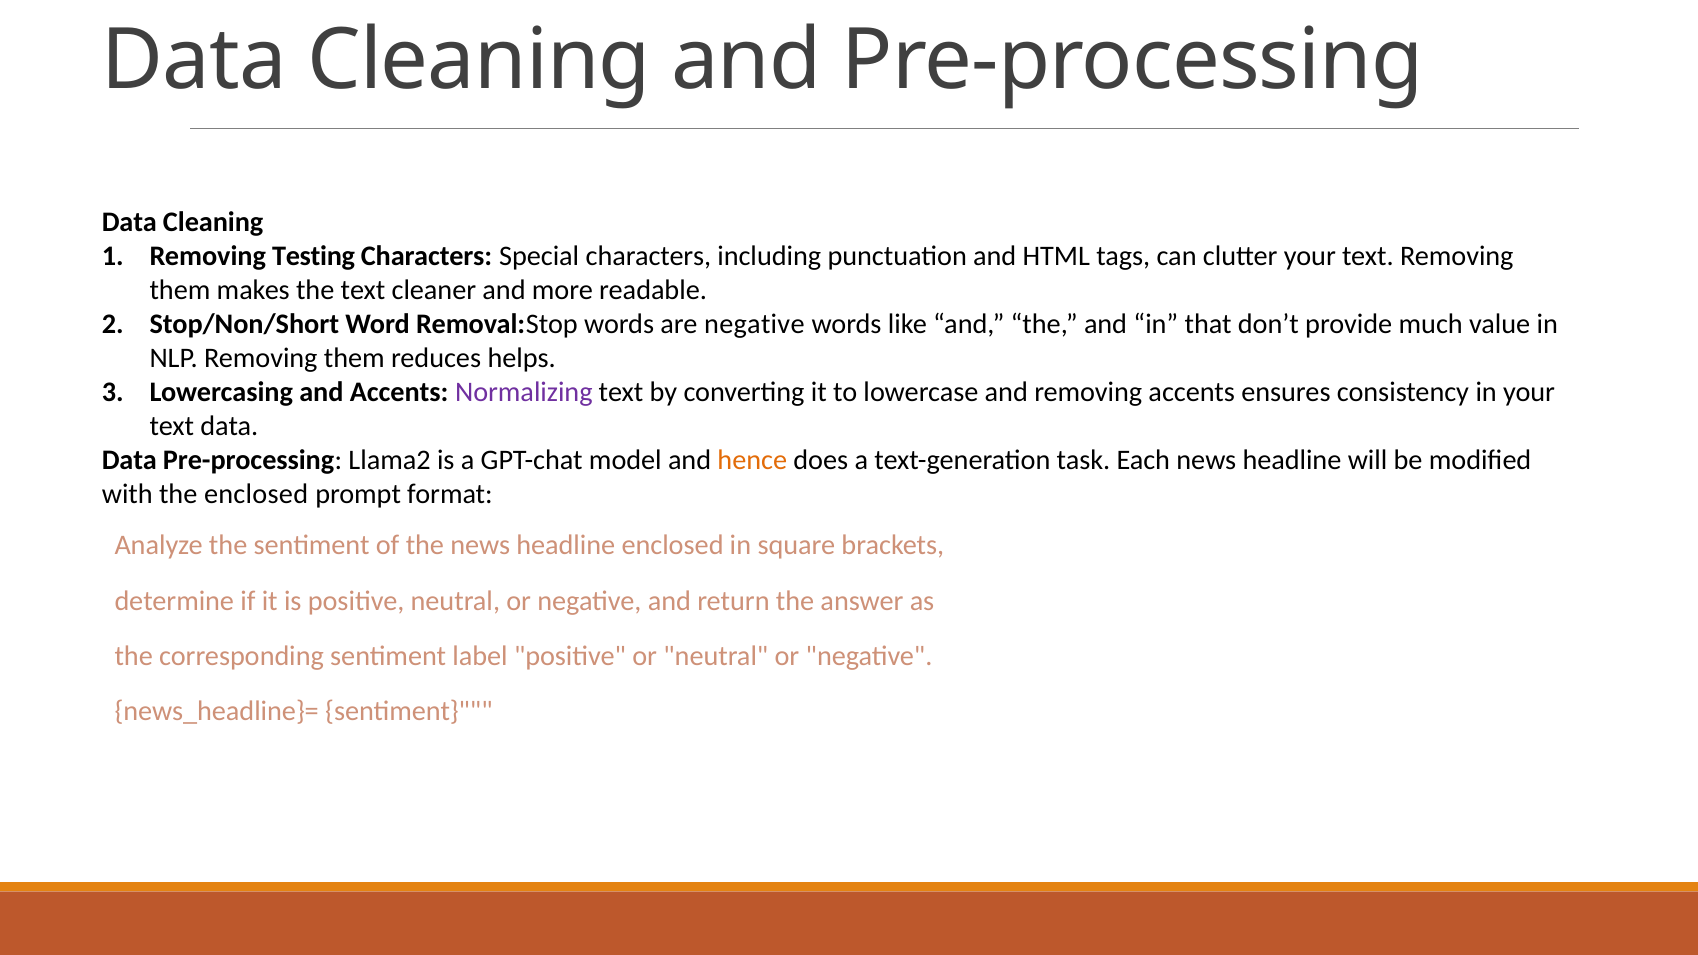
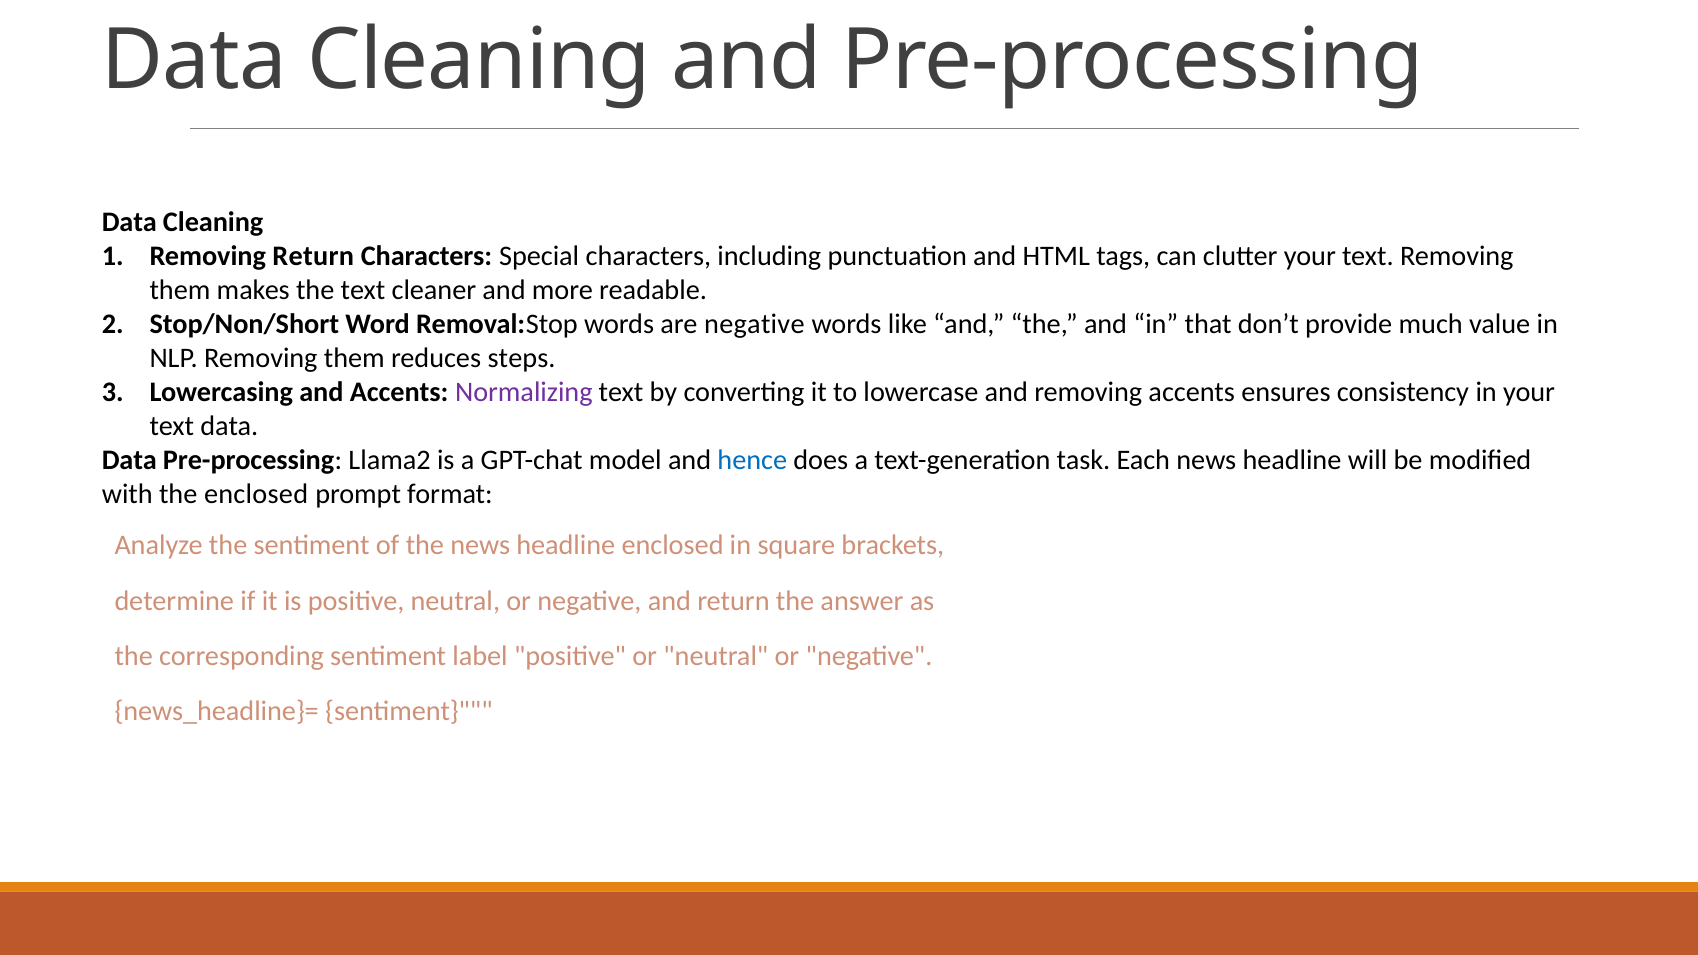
Removing Testing: Testing -> Return
helps: helps -> steps
hence colour: orange -> blue
